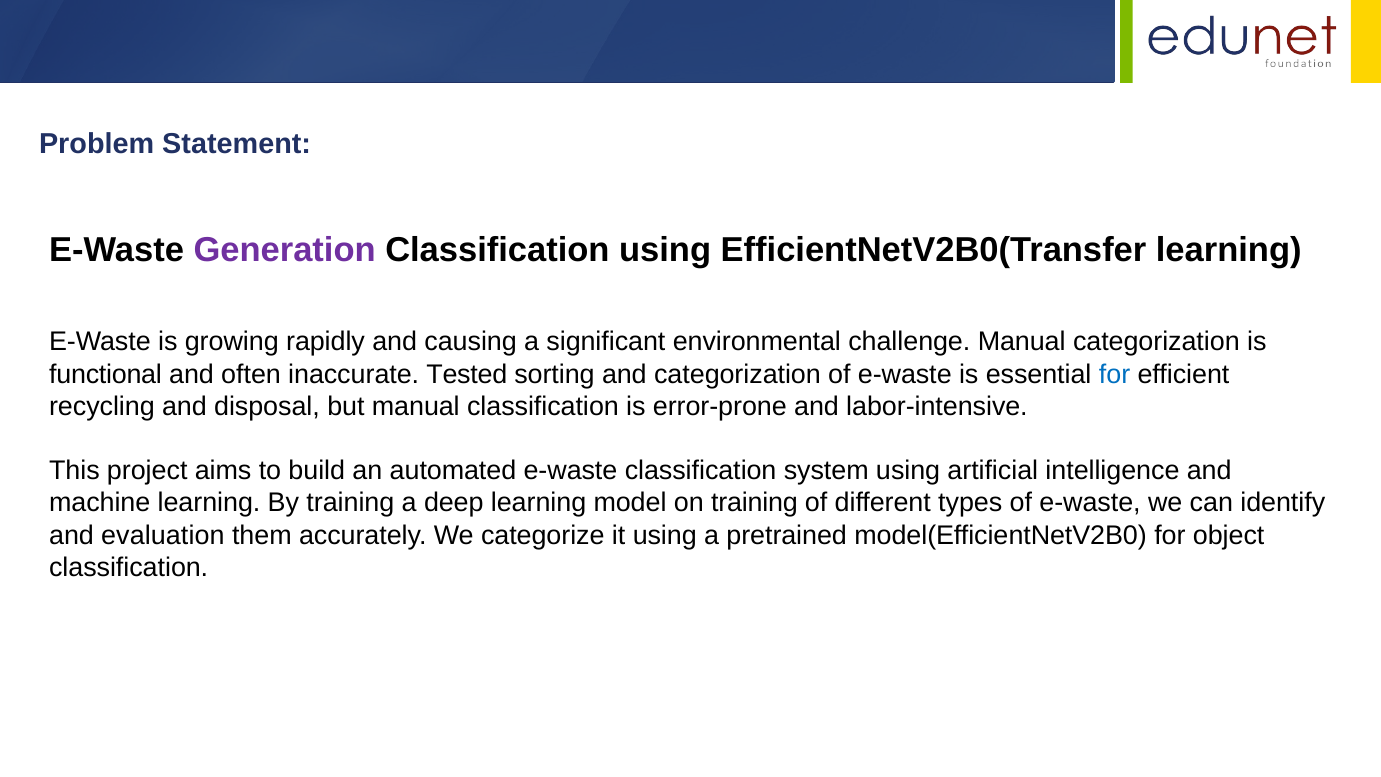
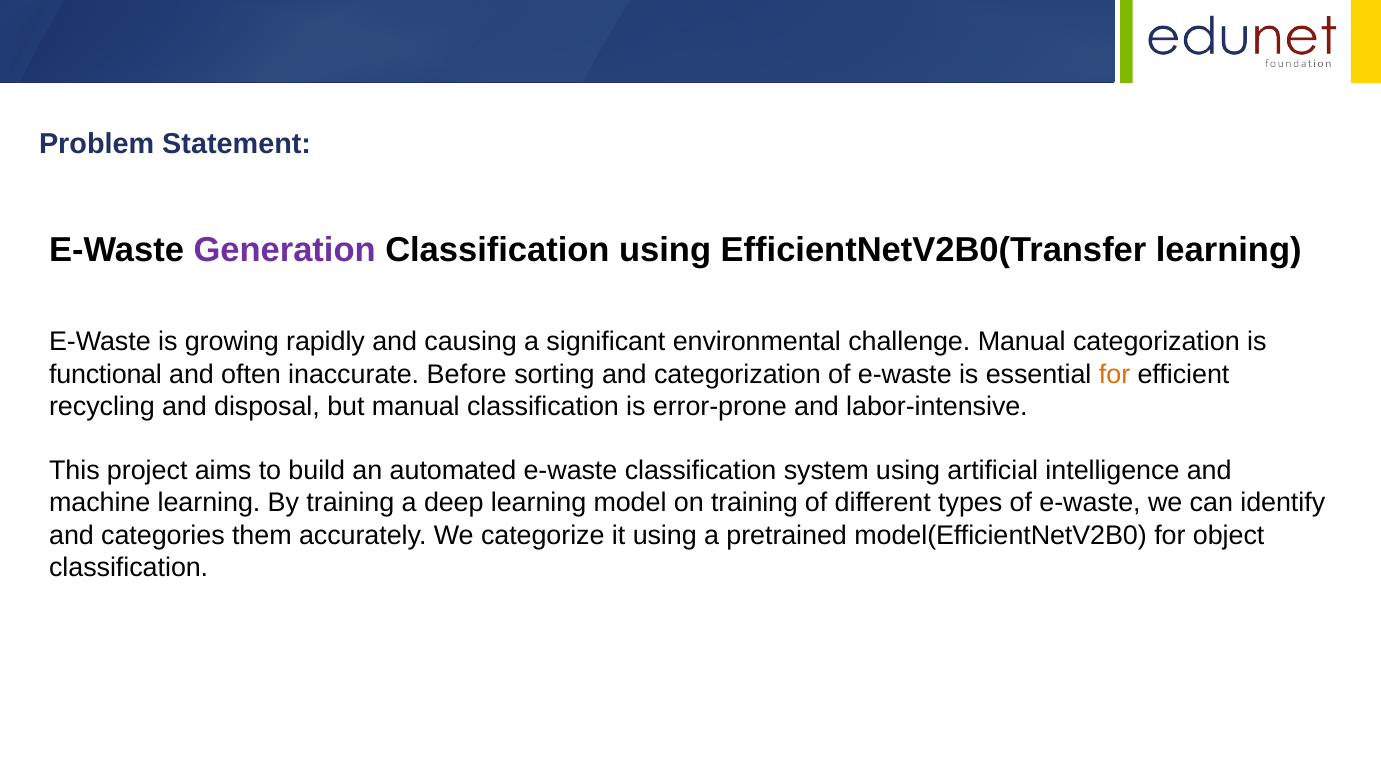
Tested: Tested -> Before
for at (1115, 374) colour: blue -> orange
evaluation: evaluation -> categories
